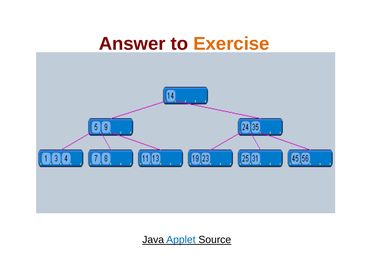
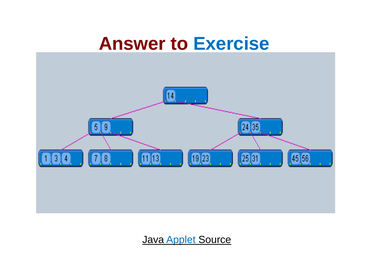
Exercise colour: orange -> blue
